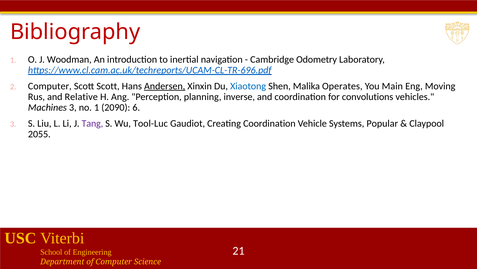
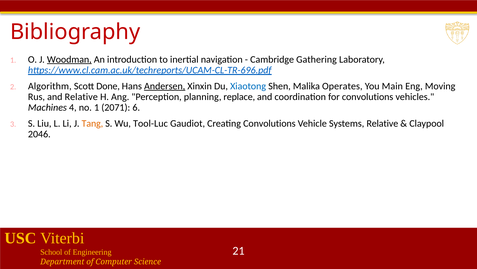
Woodman underline: none -> present
Odometry: Odometry -> Gathering
Computer at (50, 86): Computer -> Algorithm
Scott Scott: Scott -> Done
inverse: inverse -> replace
Machines 3: 3 -> 4
2090: 2090 -> 2071
Tang colour: purple -> orange
Creating Coordination: Coordination -> Convolutions
Systems Popular: Popular -> Relative
2055: 2055 -> 2046
